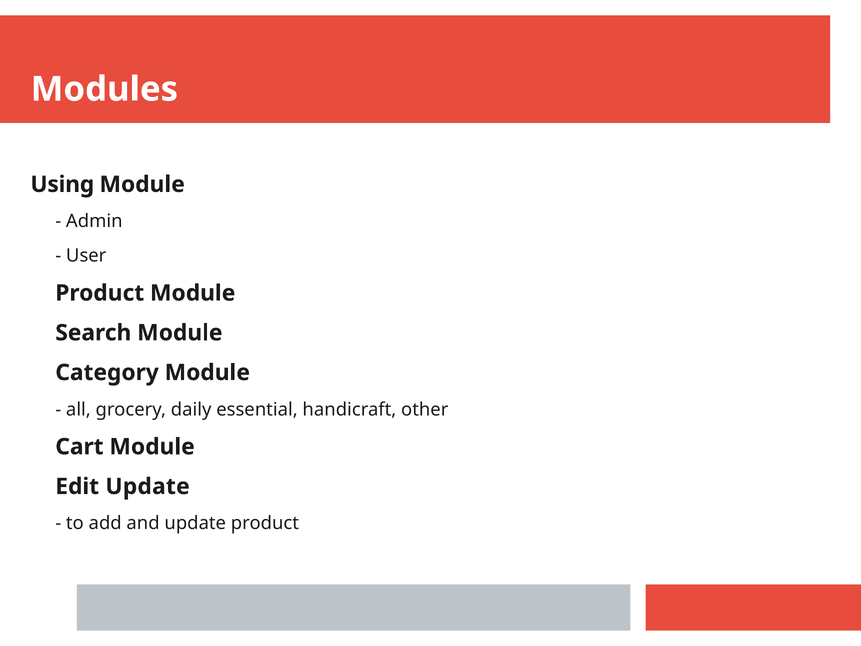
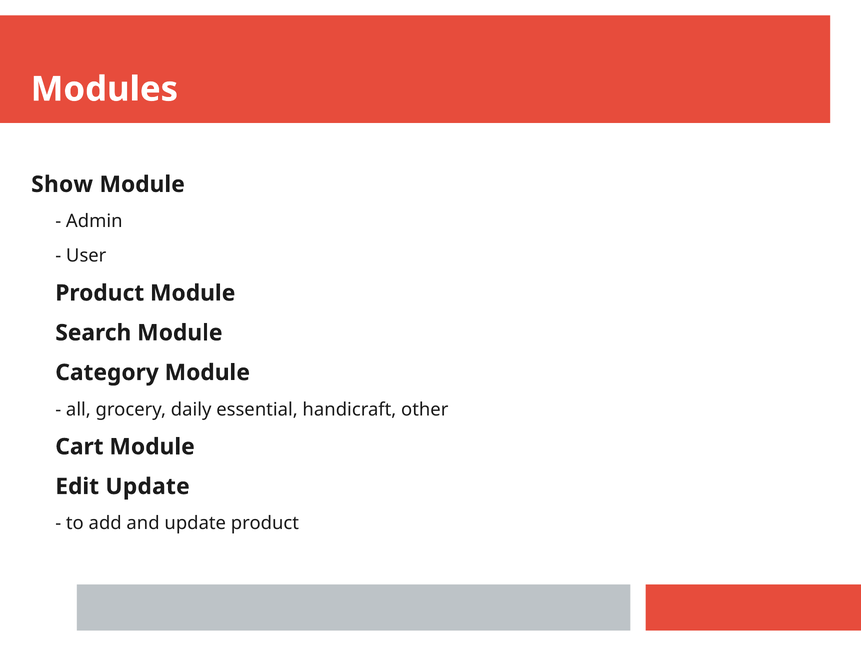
Using: Using -> Show
